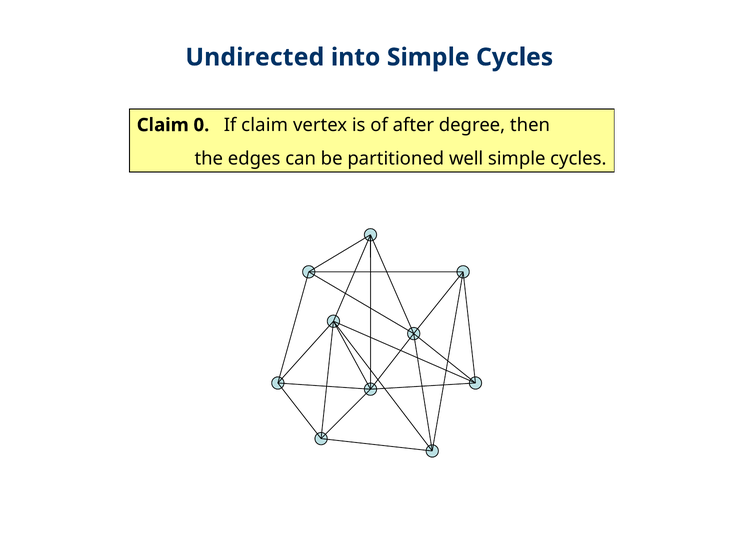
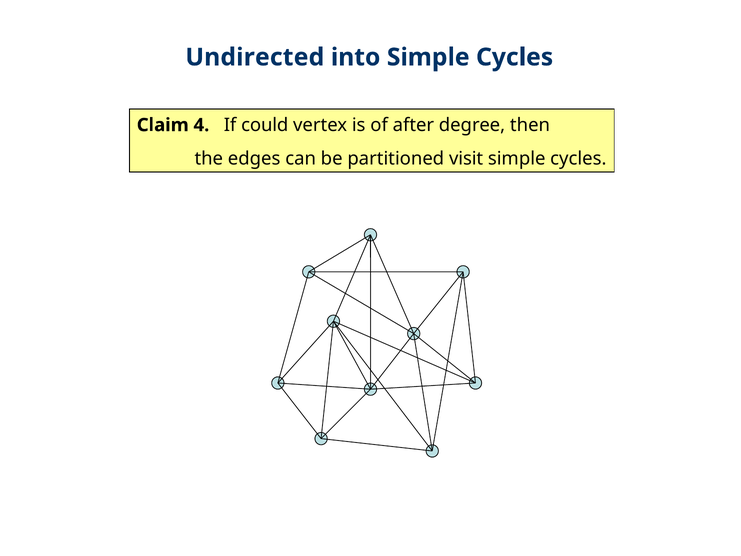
0: 0 -> 4
If claim: claim -> could
well: well -> visit
